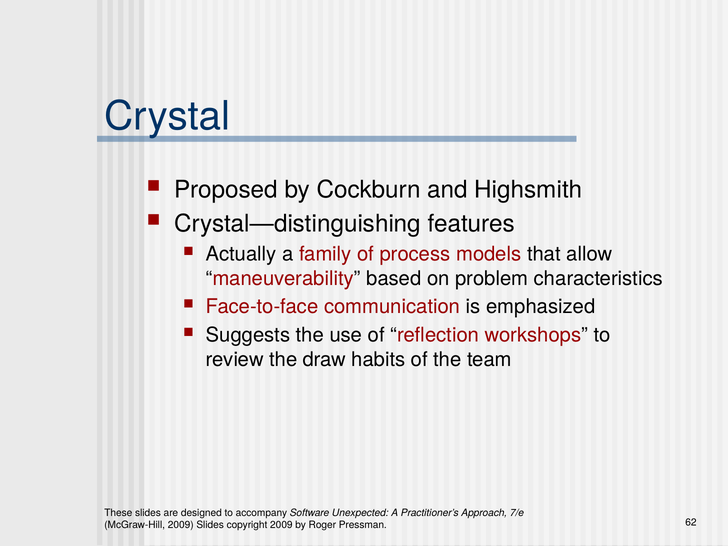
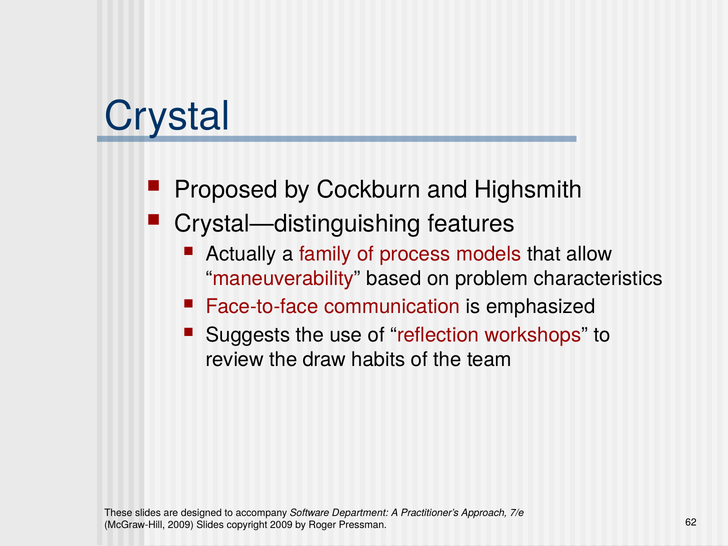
Unexpected: Unexpected -> Department
